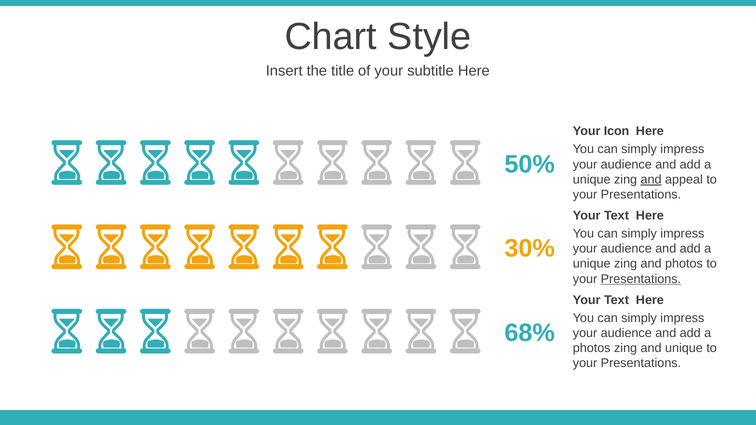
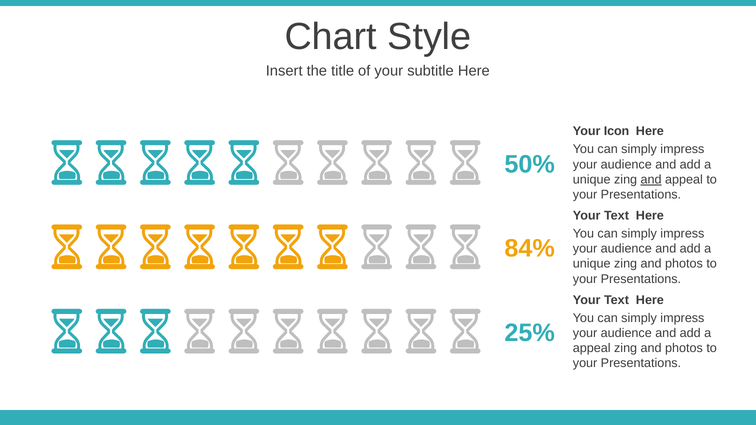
30%: 30% -> 84%
Presentations at (641, 279) underline: present -> none
68%: 68% -> 25%
photos at (592, 348): photos -> appeal
unique at (684, 348): unique -> photos
